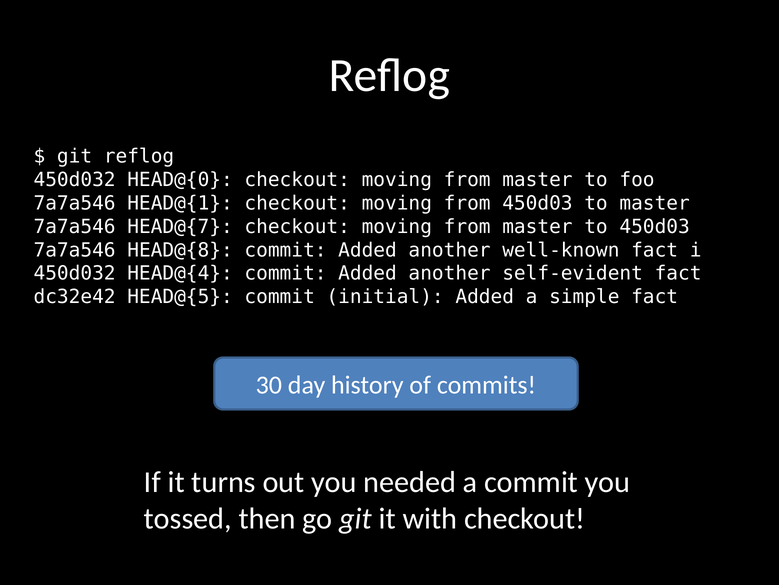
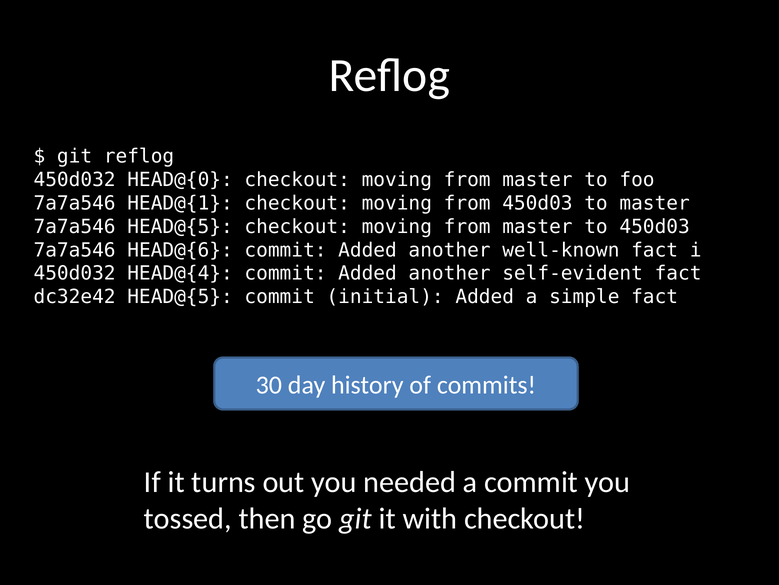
7a7a546 HEAD@{7: HEAD@{7 -> HEAD@{5
HEAD@{8: HEAD@{8 -> HEAD@{6
